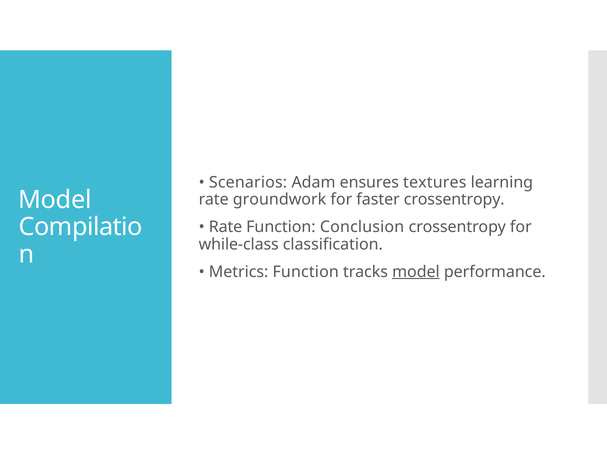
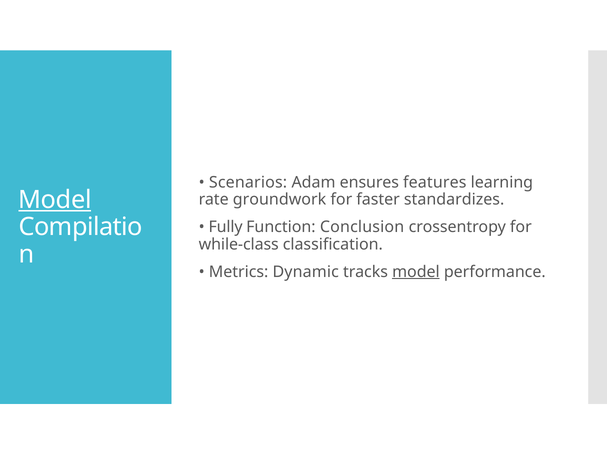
textures: textures -> features
Model at (55, 200) underline: none -> present
faster crossentropy: crossentropy -> standardizes
Rate at (226, 227): Rate -> Fully
Metrics Function: Function -> Dynamic
